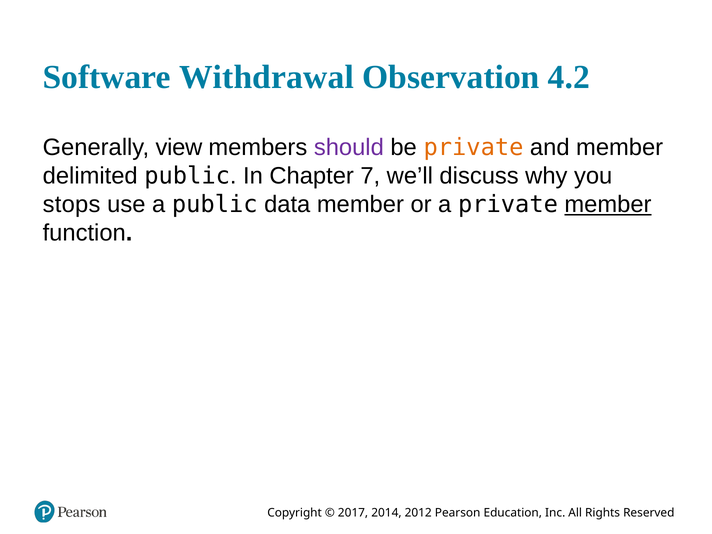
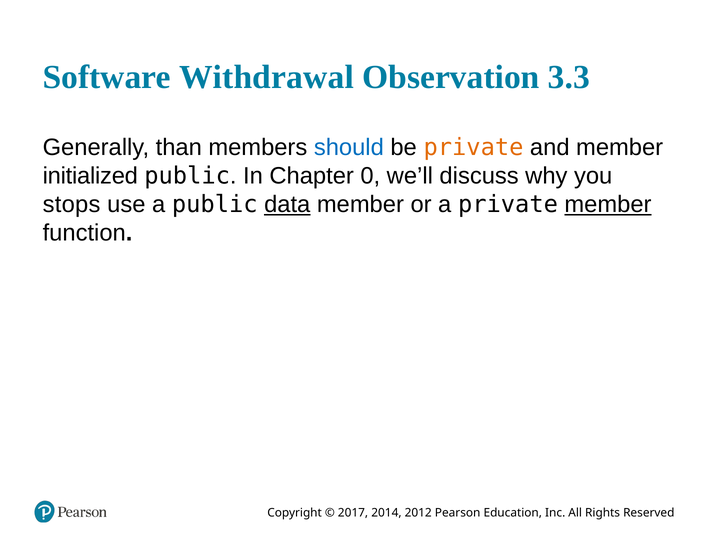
4.2: 4.2 -> 3.3
view: view -> than
should colour: purple -> blue
delimited: delimited -> initialized
7: 7 -> 0
data underline: none -> present
